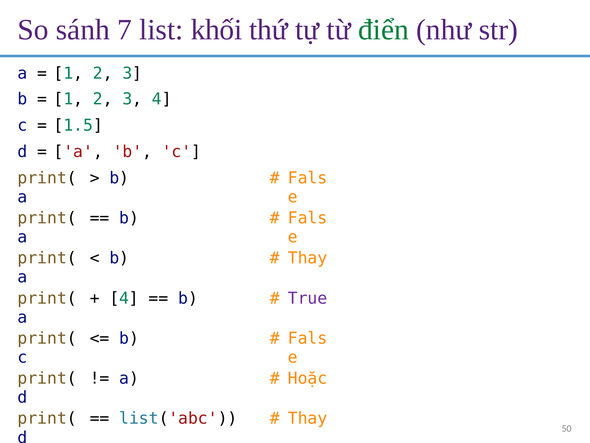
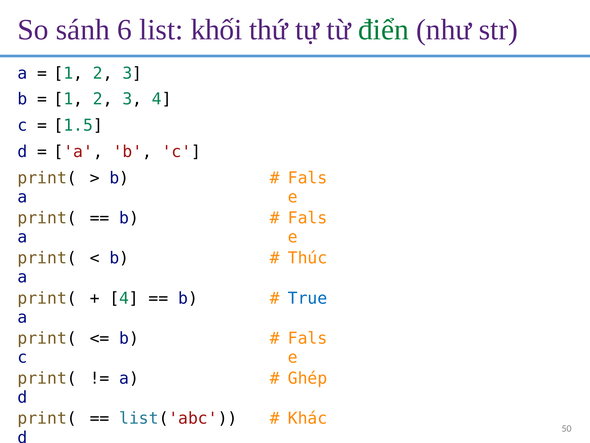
7: 7 -> 6
Thay at (308, 258): Thay -> Thúc
True colour: purple -> blue
Hoặc: Hoặc -> Ghép
Thay at (308, 418): Thay -> Khác
